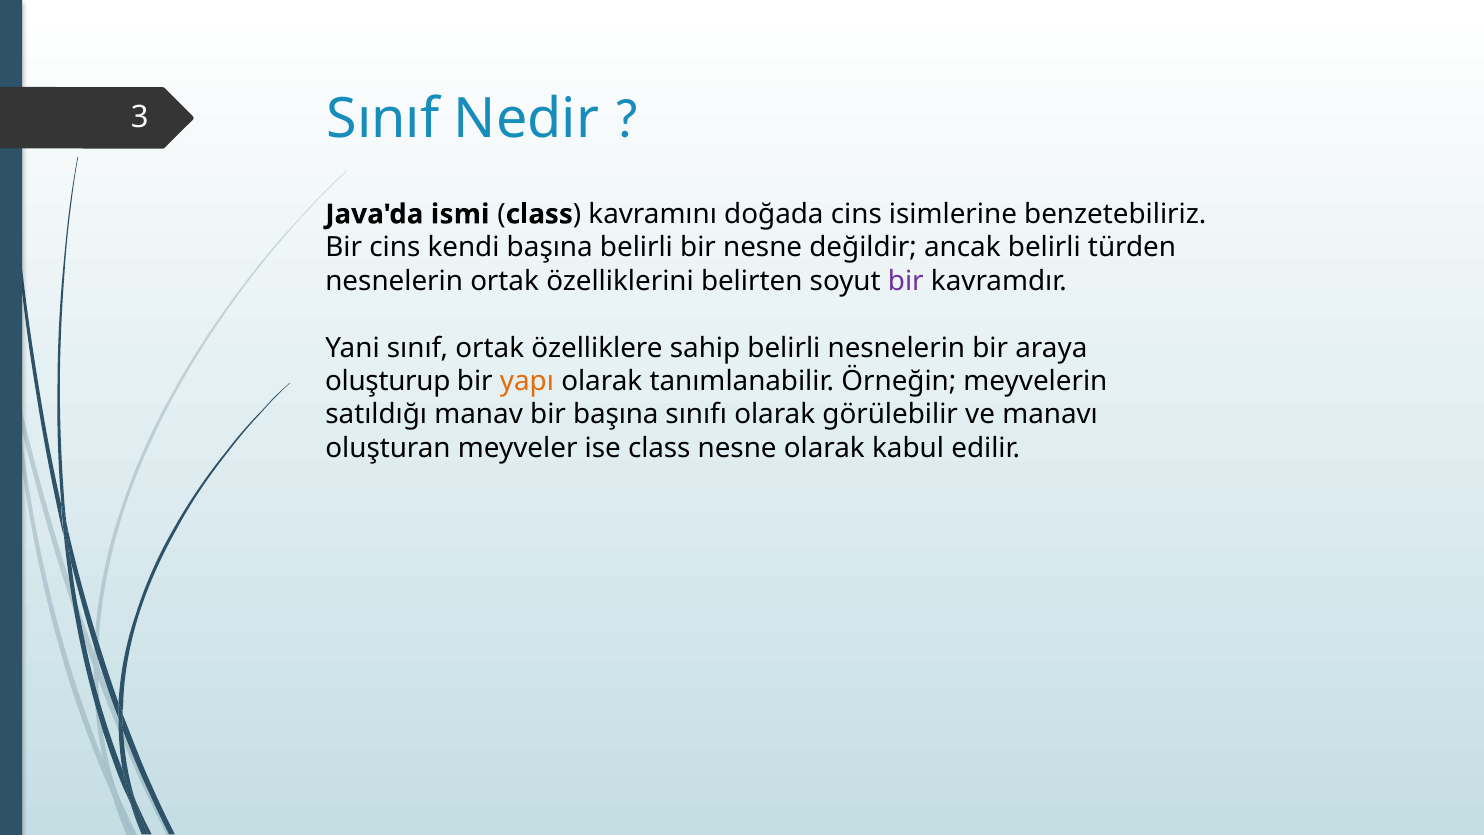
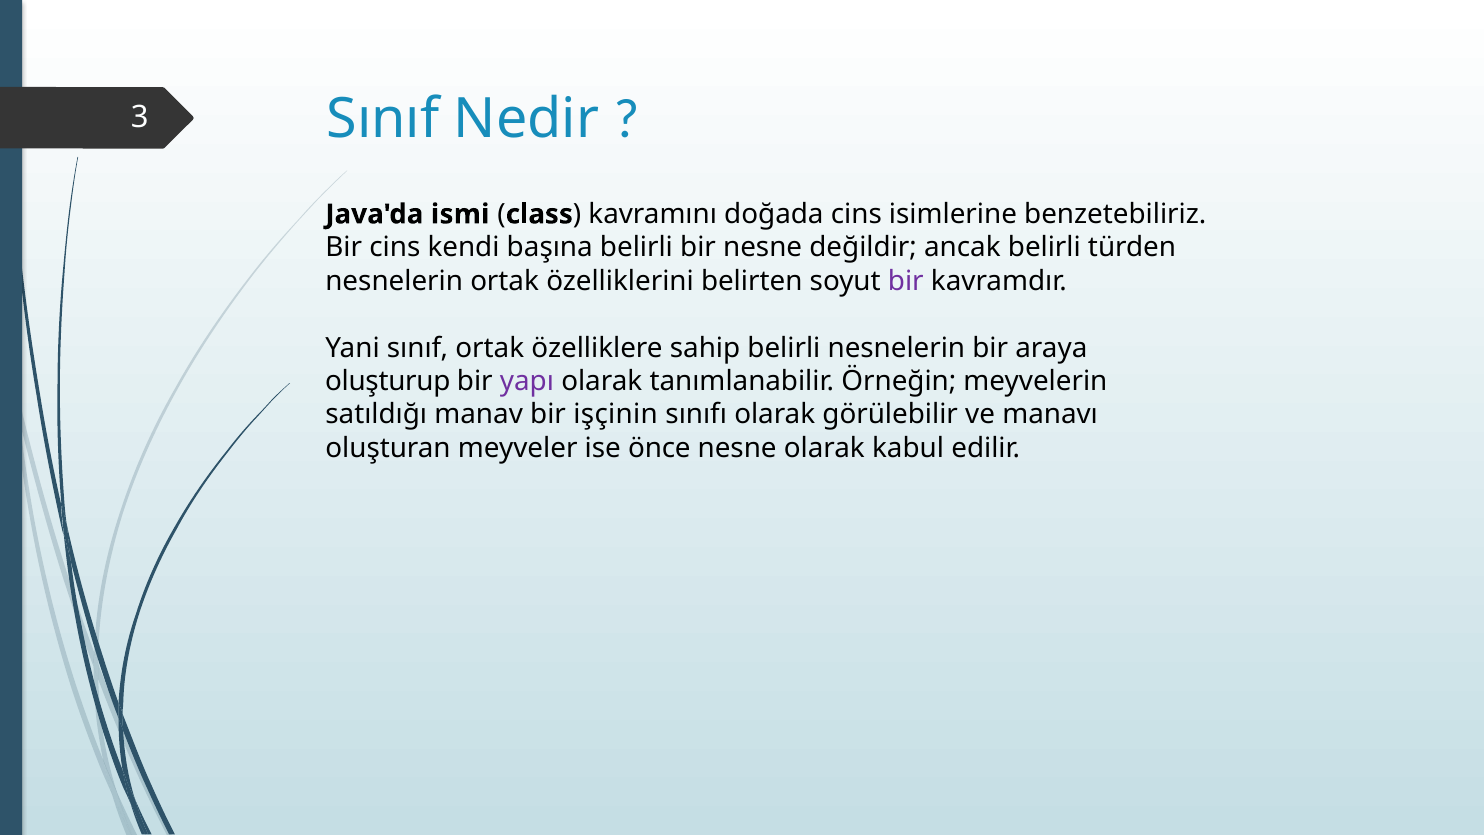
yapı colour: orange -> purple
bir başına: başına -> işçinin
ise class: class -> önce
